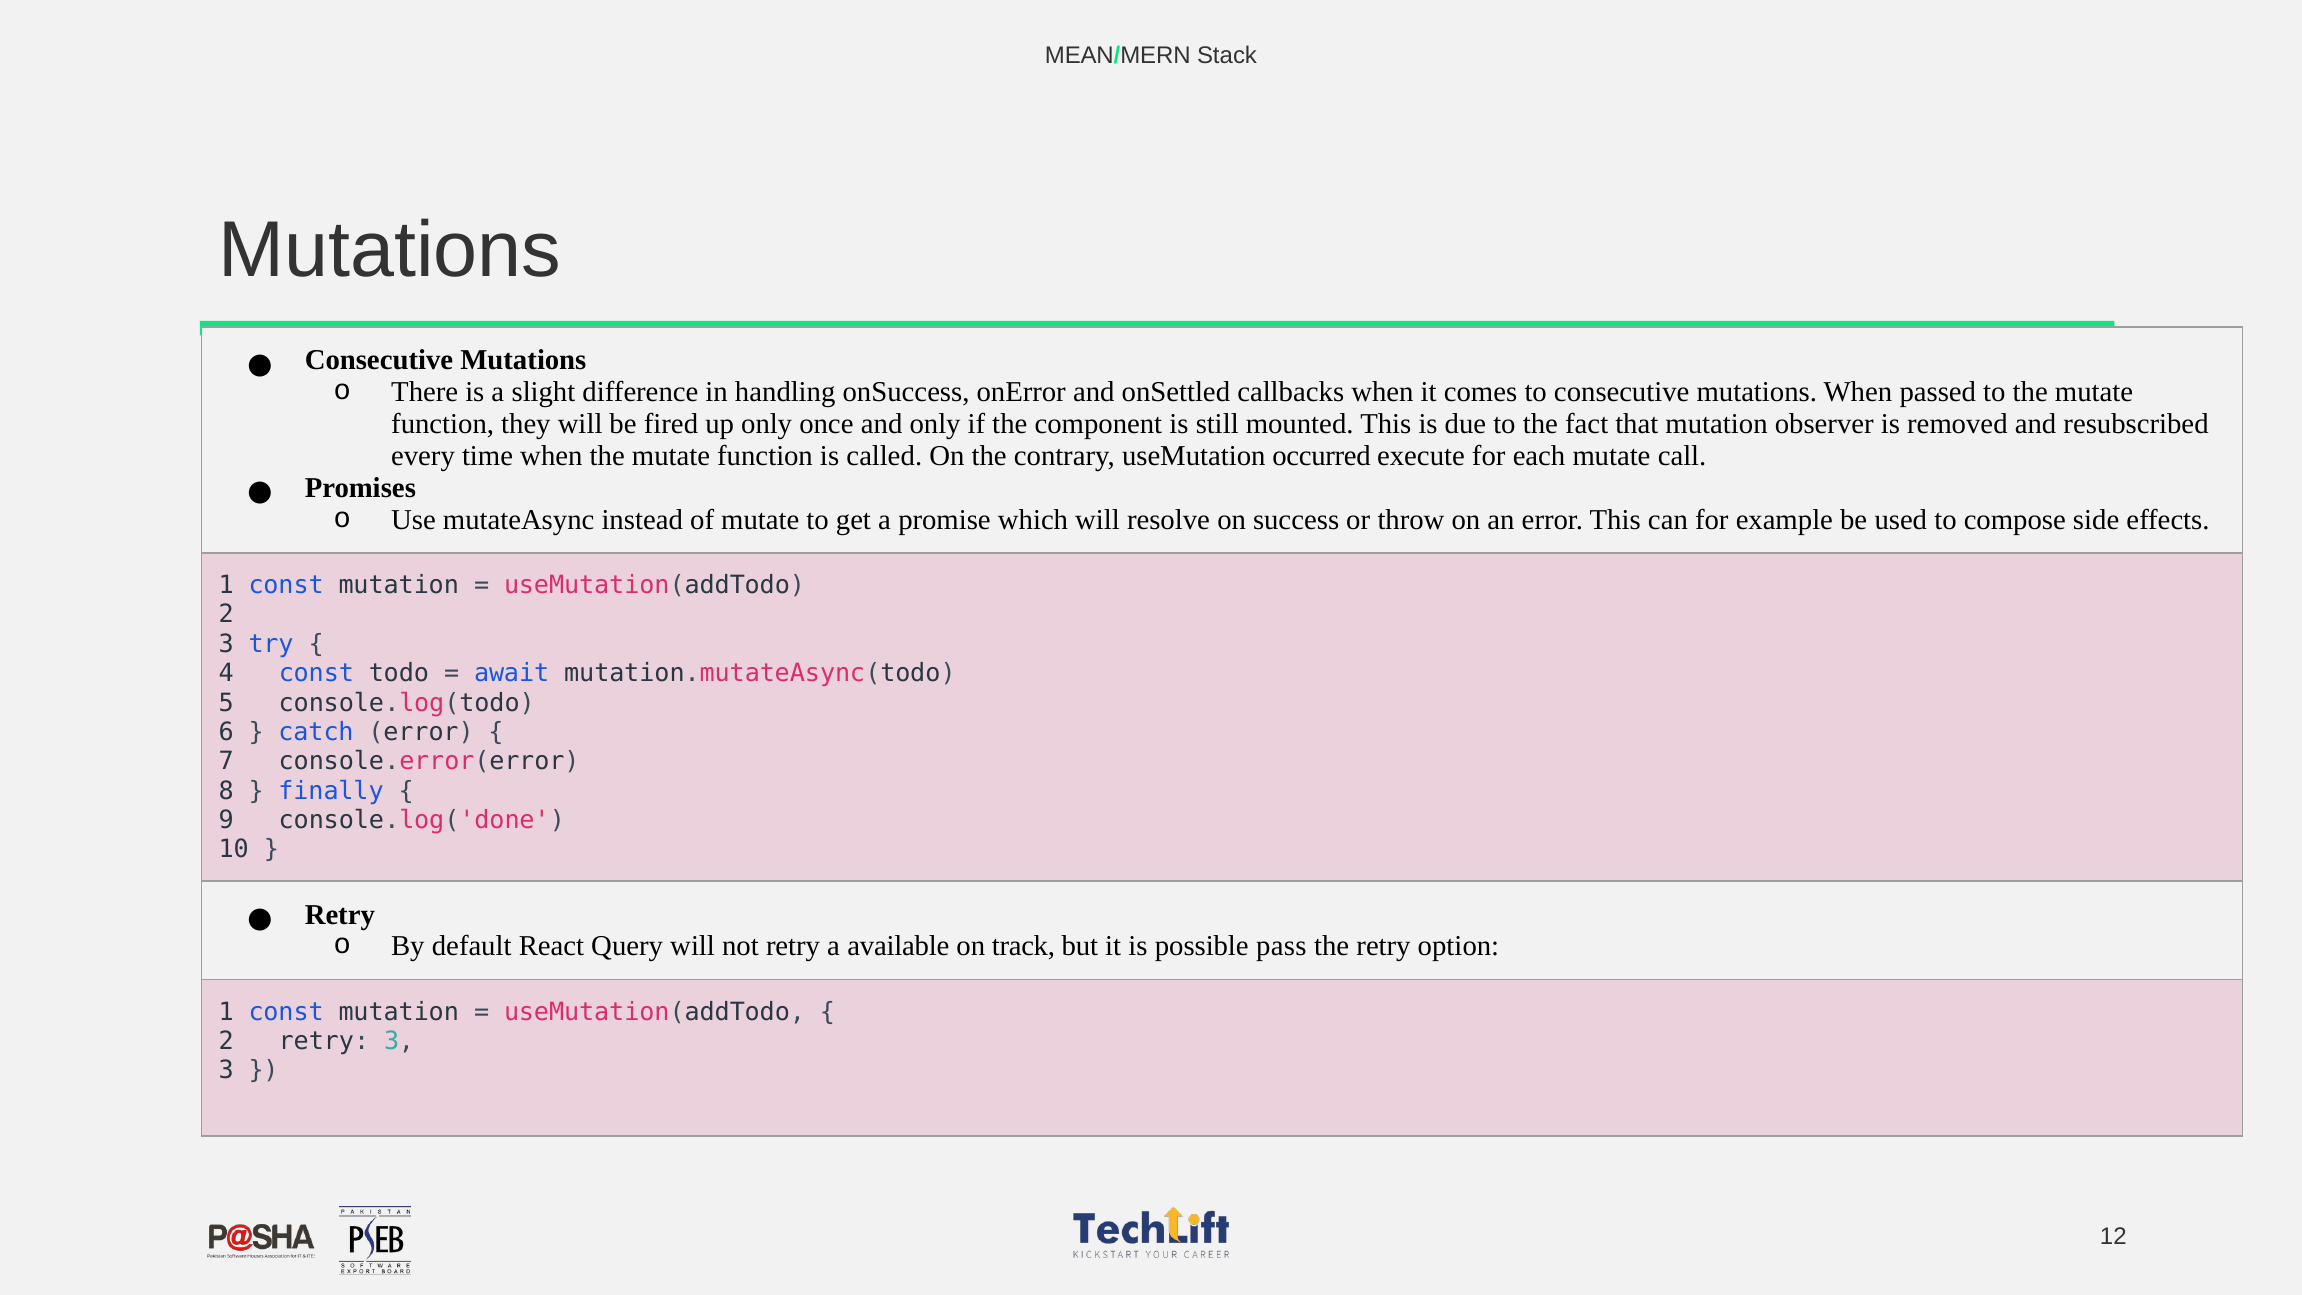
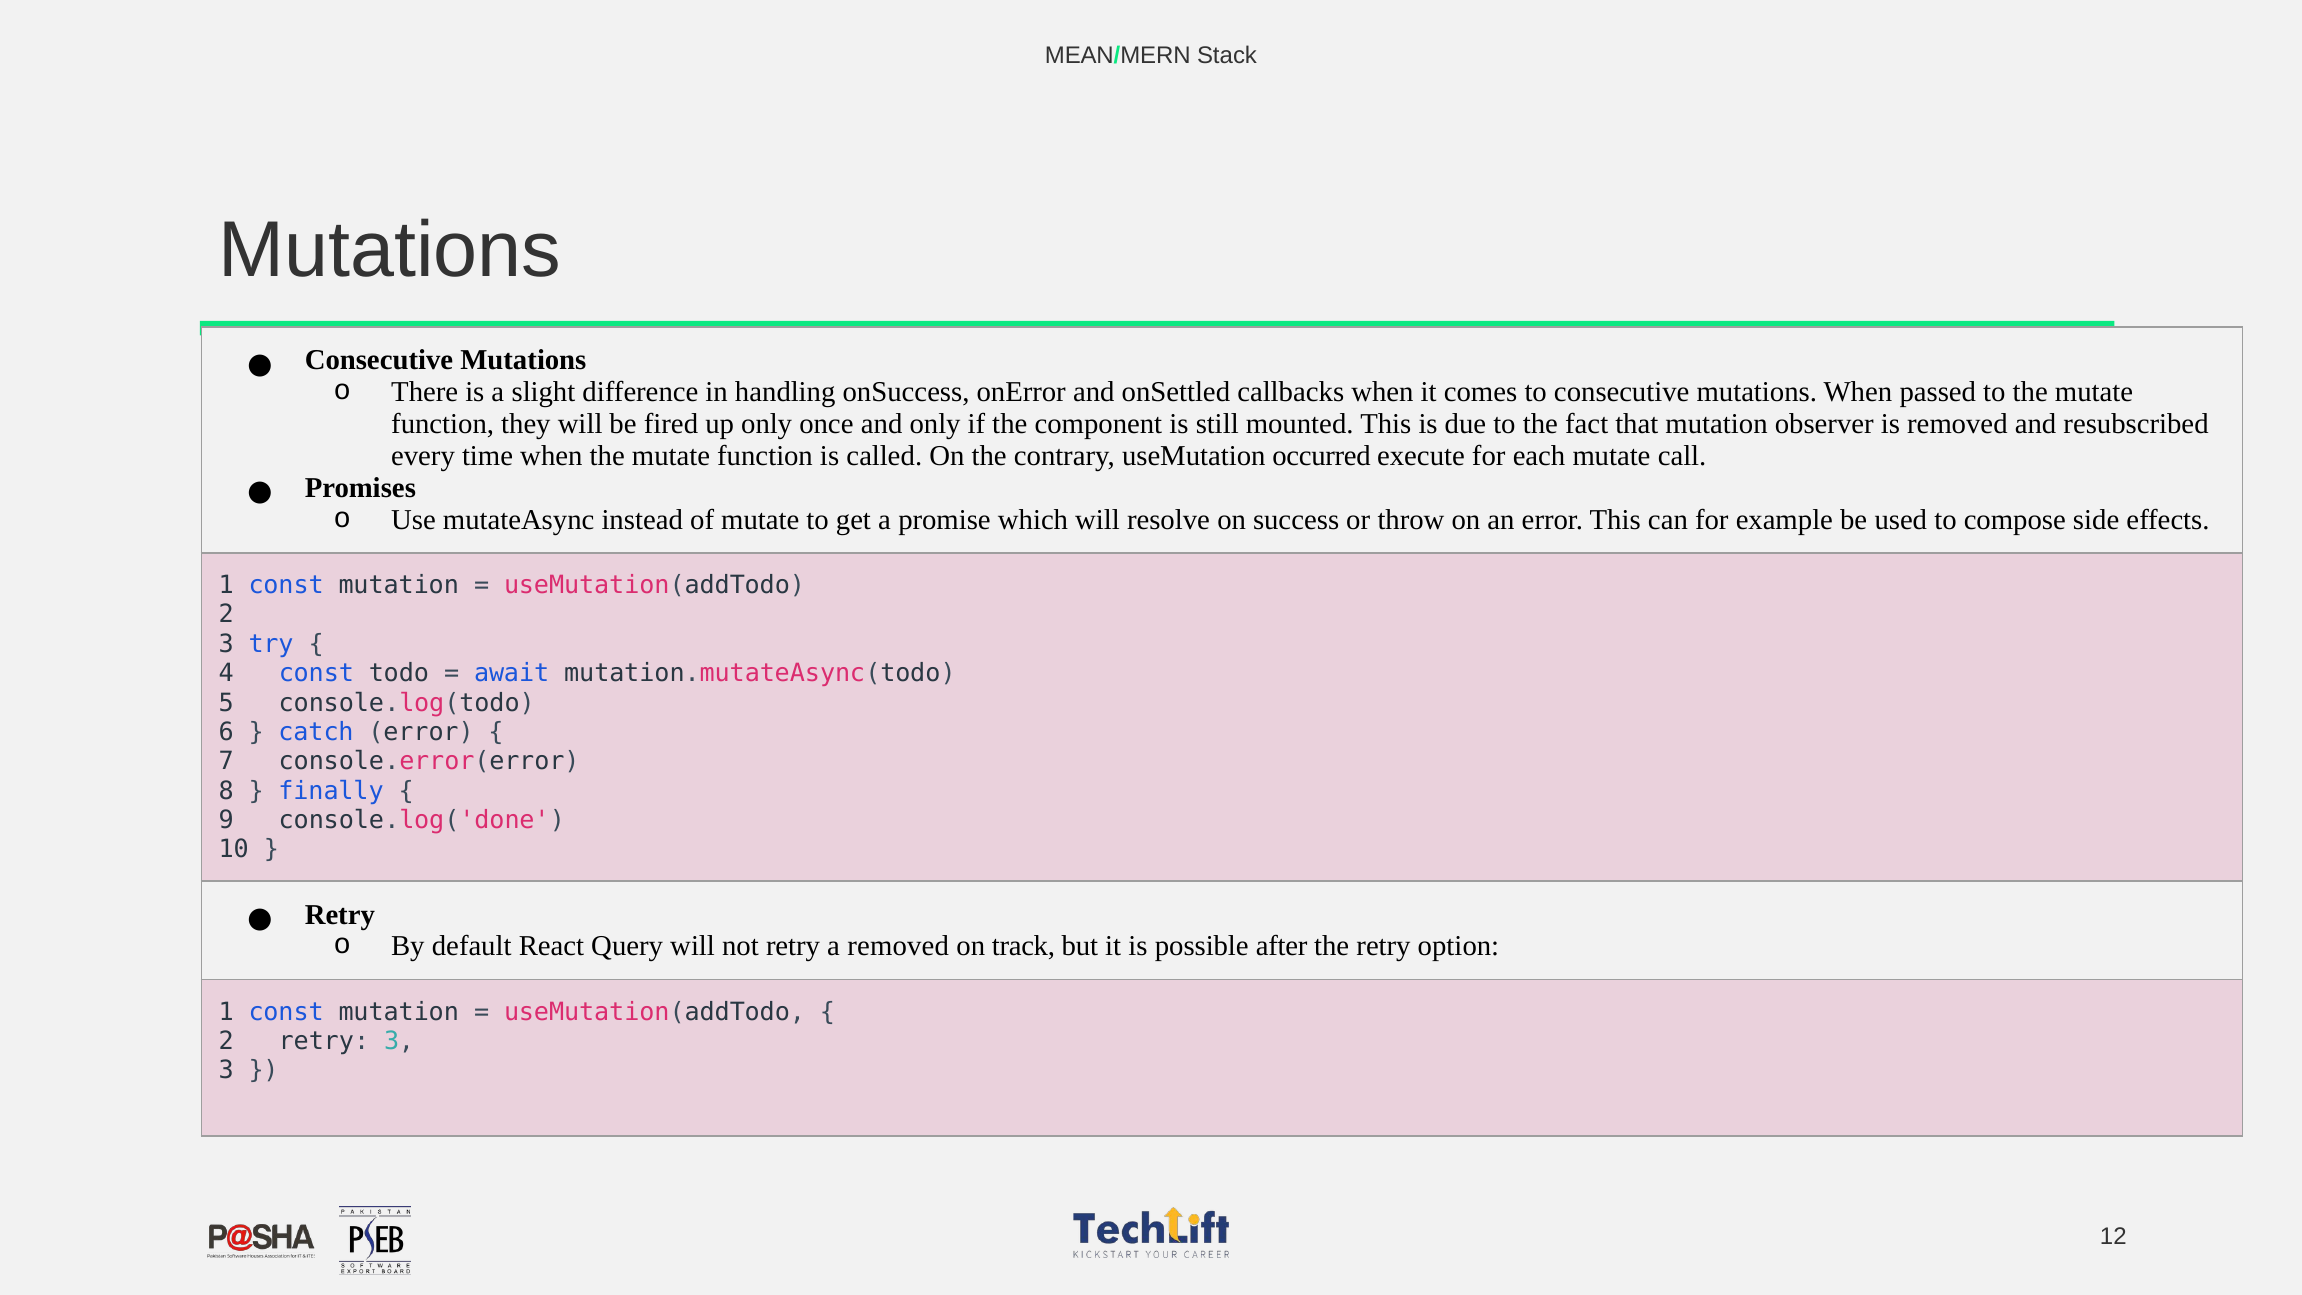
a available: available -> removed
pass: pass -> after
